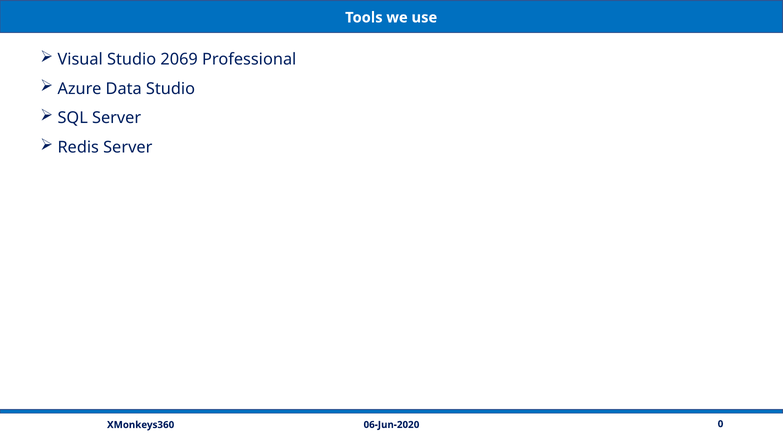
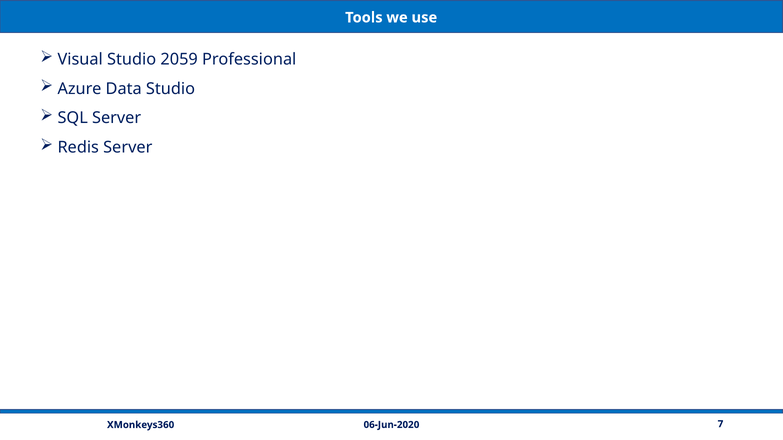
2069: 2069 -> 2059
0: 0 -> 7
